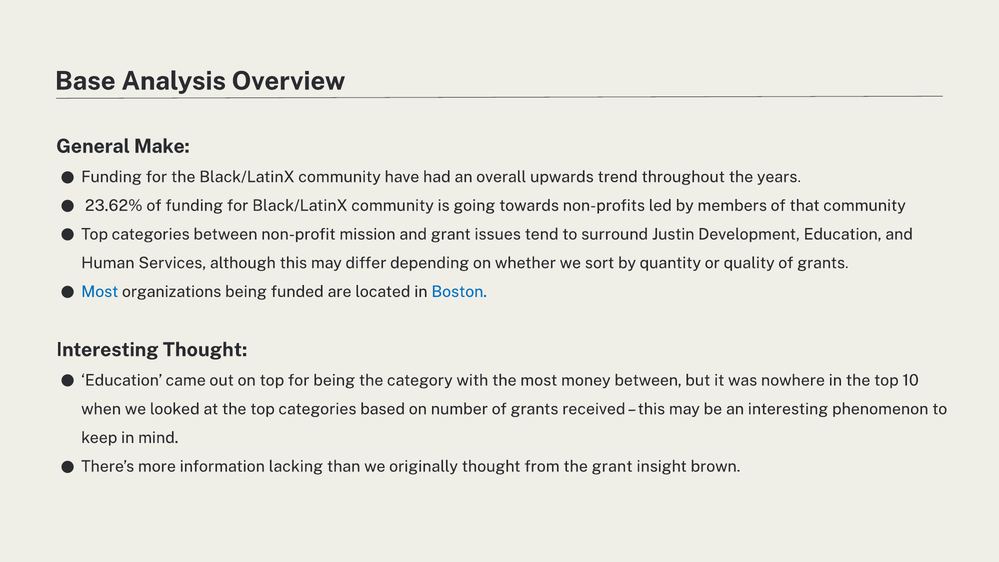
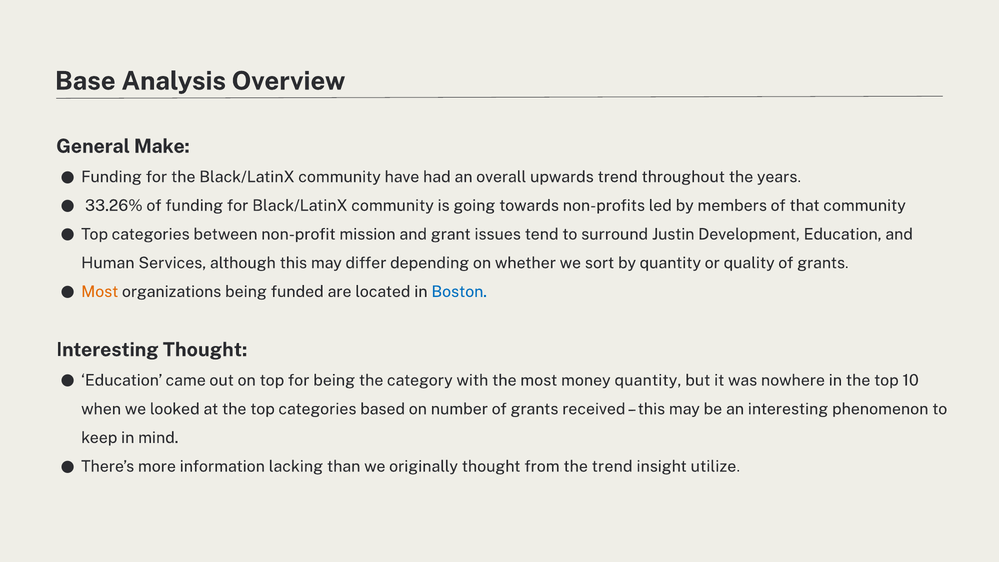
23.62%: 23.62% -> 33.26%
Most at (100, 292) colour: blue -> orange
money between: between -> quantity
the grant: grant -> trend
brown: brown -> utilize
